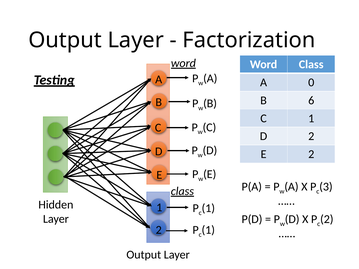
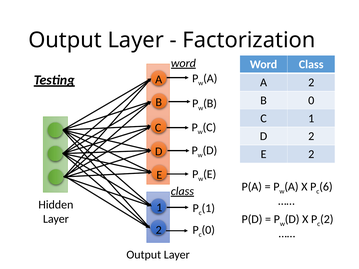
A 0: 0 -> 2
B 6: 6 -> 0
3: 3 -> 6
1 at (208, 230): 1 -> 0
